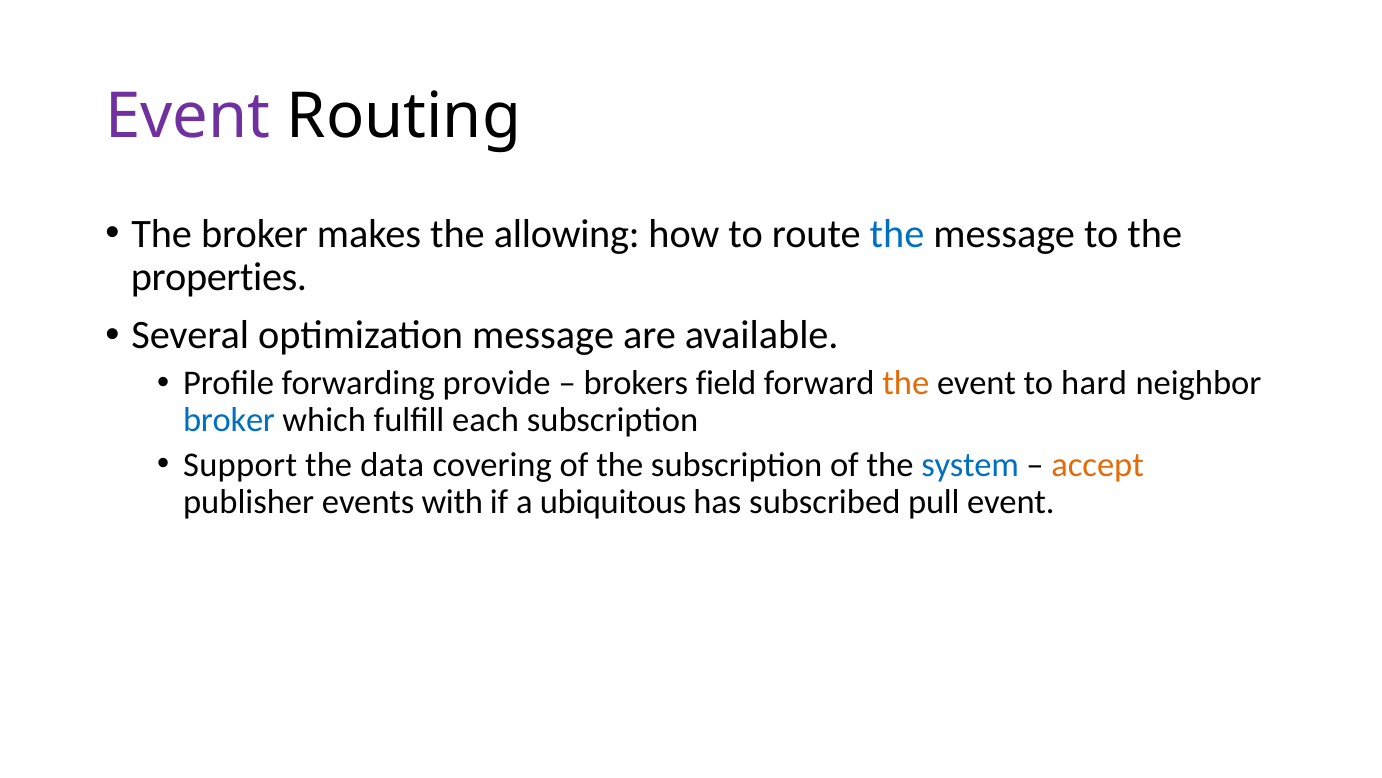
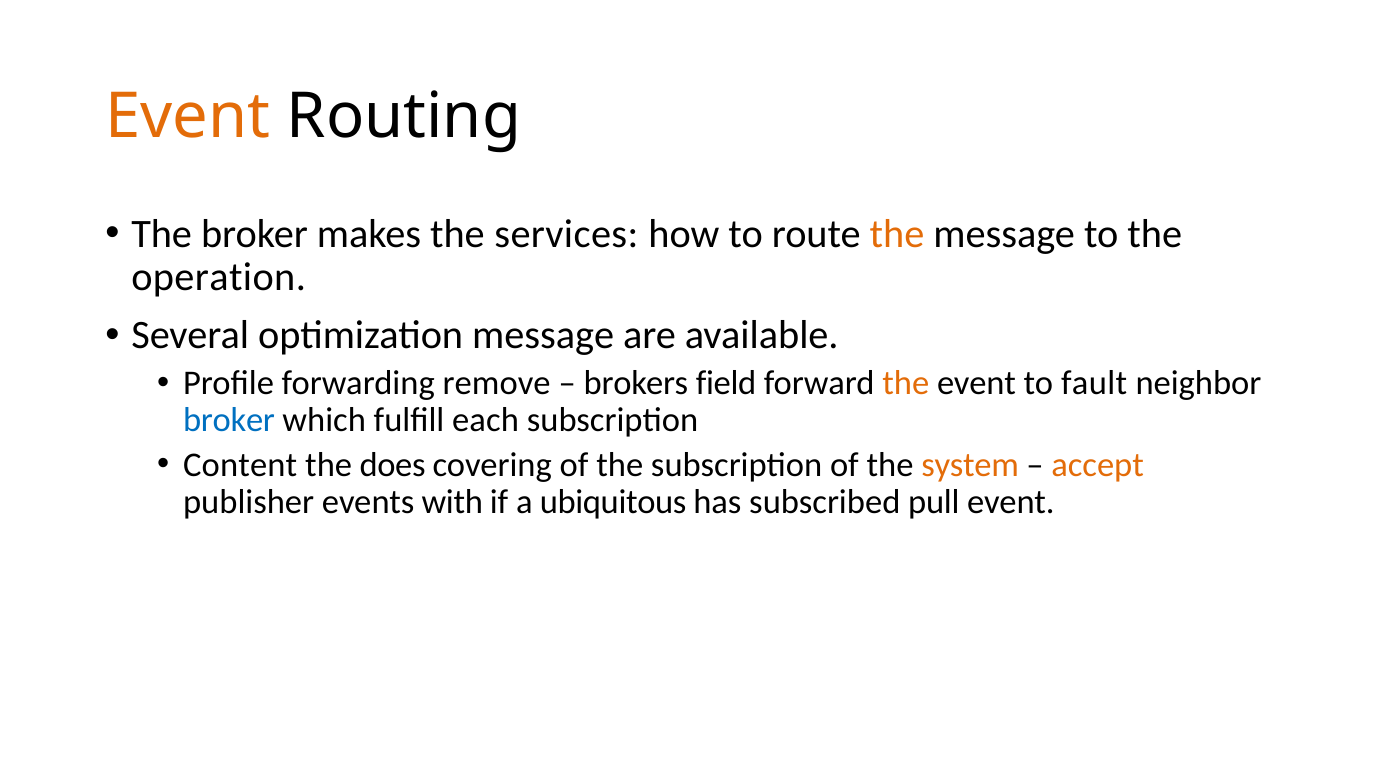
Event at (188, 116) colour: purple -> orange
allowing: allowing -> services
the at (897, 234) colour: blue -> orange
properties: properties -> operation
provide: provide -> remove
hard: hard -> fault
Support: Support -> Content
data: data -> does
system colour: blue -> orange
